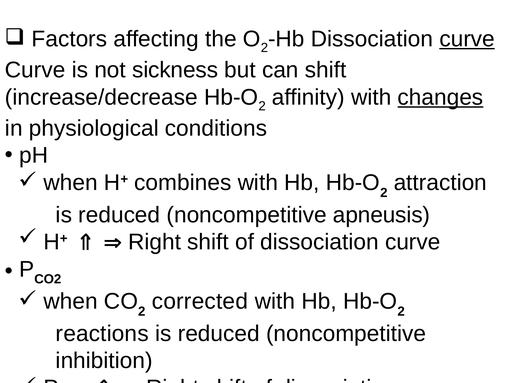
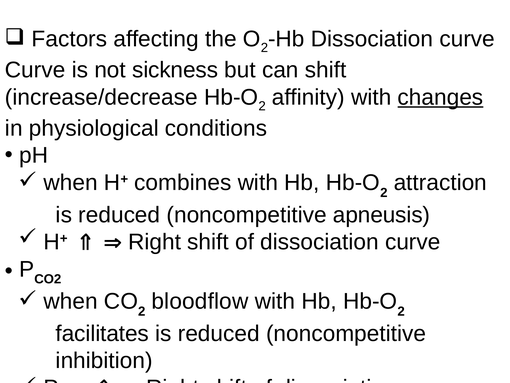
curve at (467, 39) underline: present -> none
corrected: corrected -> bloodflow
reactions: reactions -> facilitates
